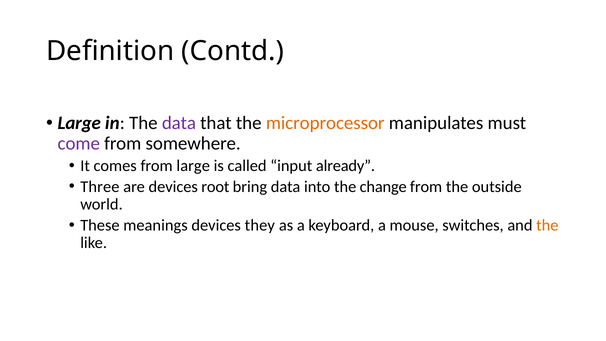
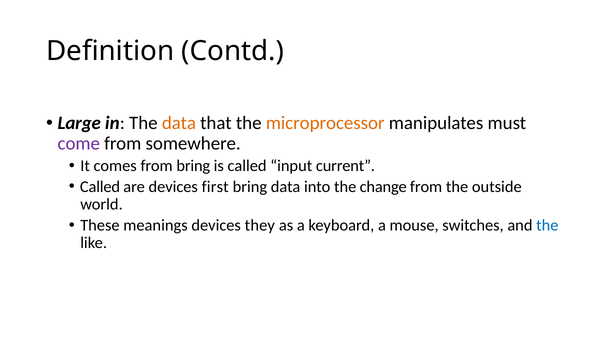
data at (179, 123) colour: purple -> orange
from large: large -> bring
already: already -> current
Three at (100, 187): Three -> Called
root: root -> first
the at (547, 225) colour: orange -> blue
